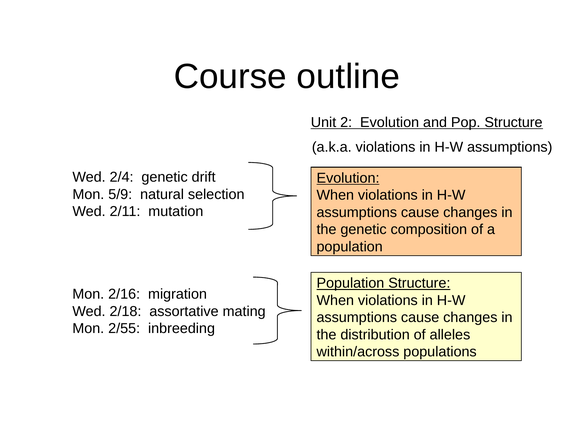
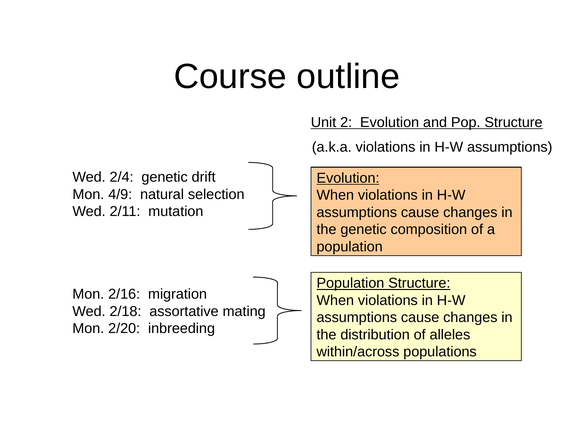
5/9: 5/9 -> 4/9
2/55: 2/55 -> 2/20
